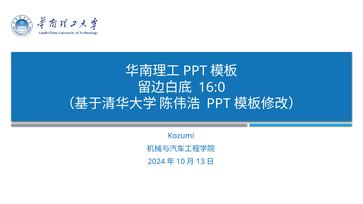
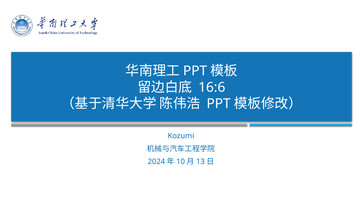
16:0: 16:0 -> 16:6
